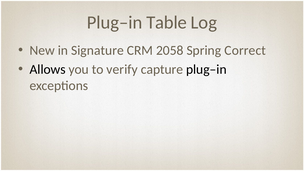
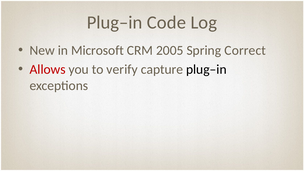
Table: Table -> Code
Signature: Signature -> Microsoft
2058: 2058 -> 2005
Allows colour: black -> red
